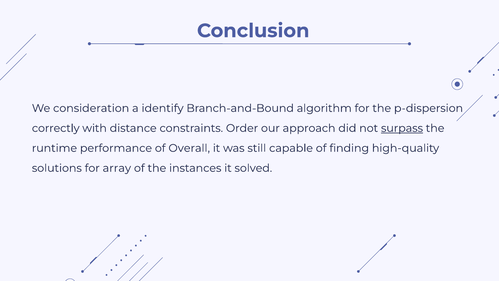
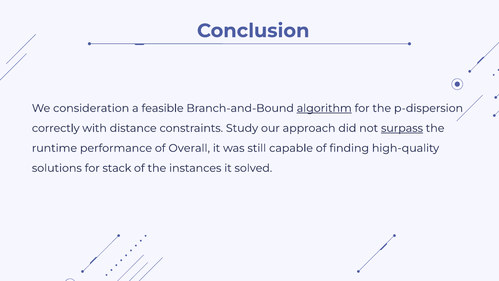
identify: identify -> feasible
algorithm underline: none -> present
Order: Order -> Study
array: array -> stack
